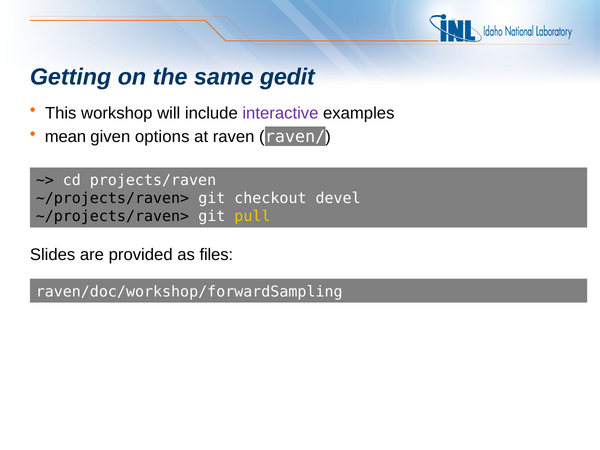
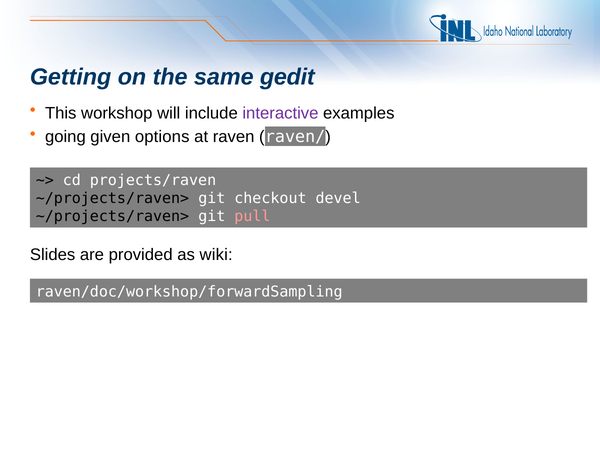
mean: mean -> going
pull colour: yellow -> pink
files: files -> wiki
